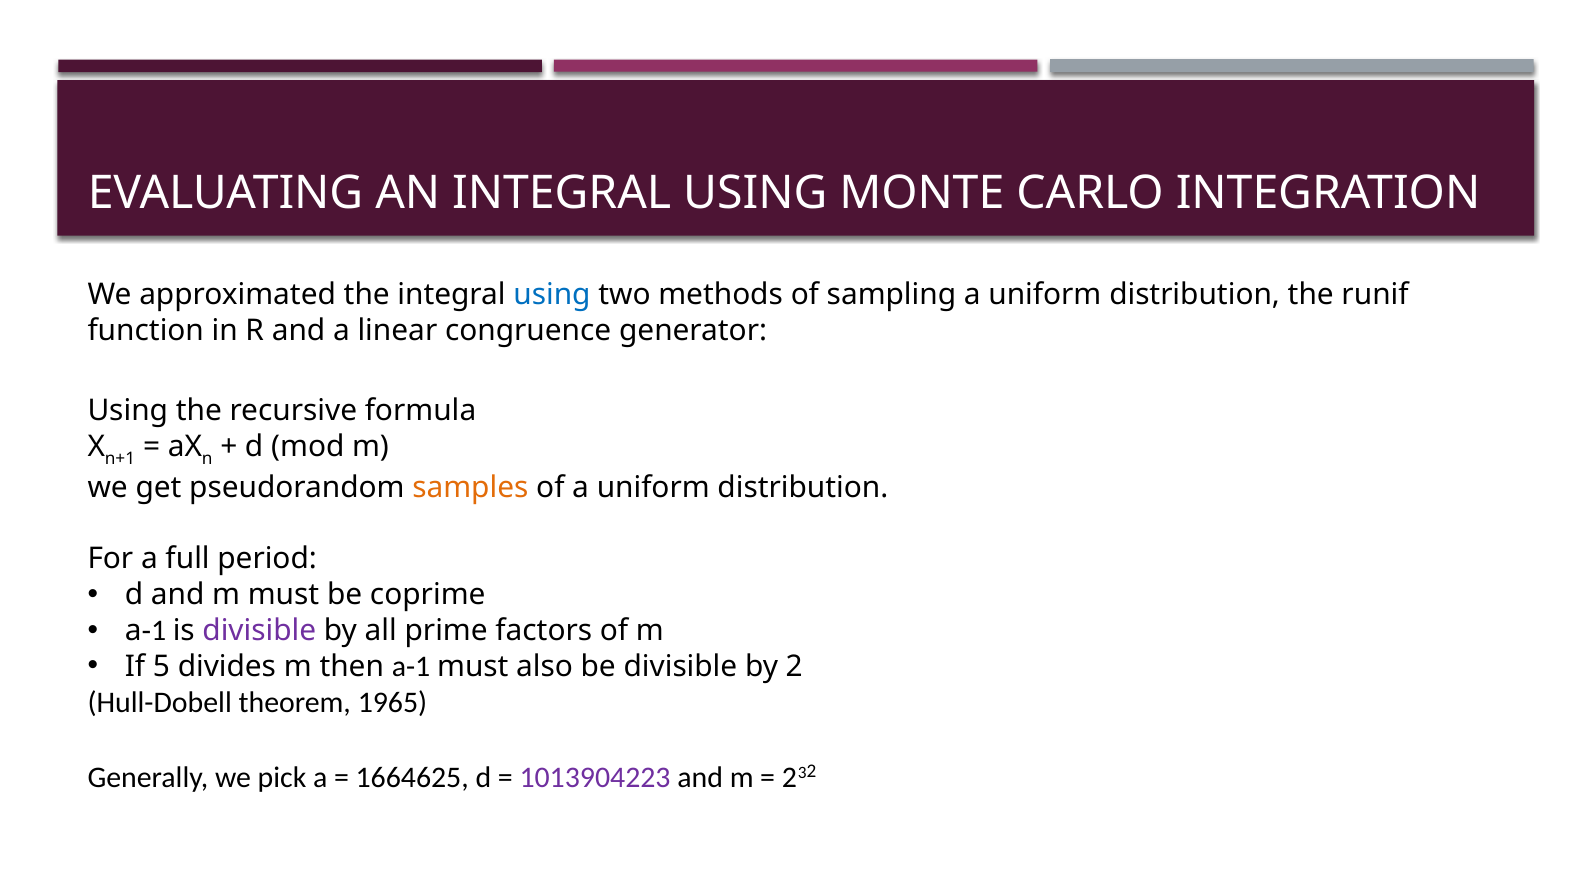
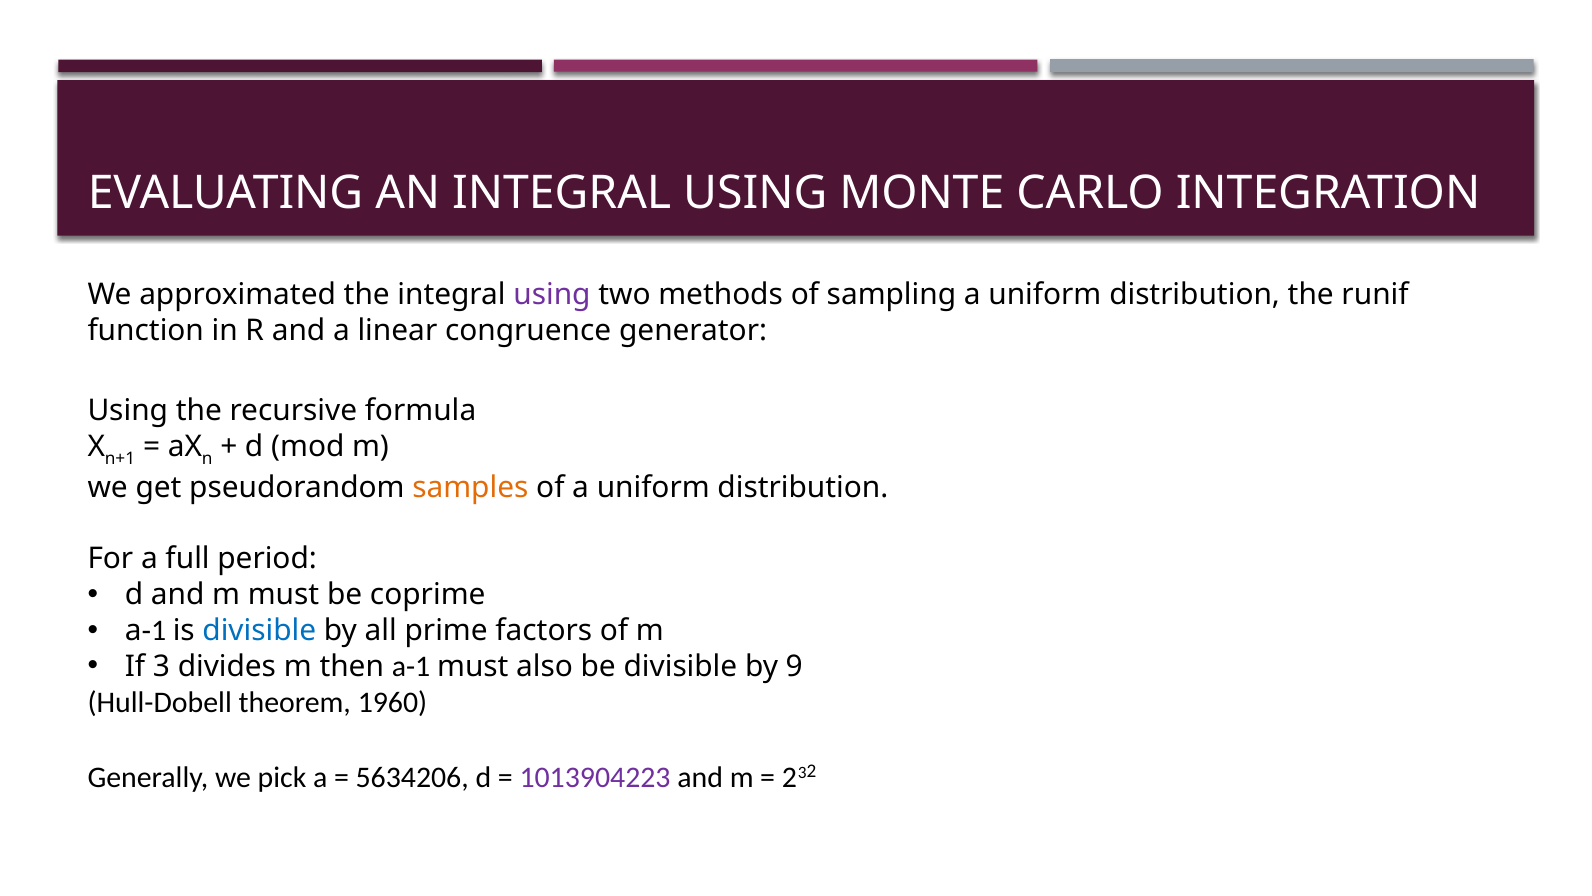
using at (552, 295) colour: blue -> purple
divisible at (259, 630) colour: purple -> blue
5: 5 -> 3
2: 2 -> 9
1965: 1965 -> 1960
1664625: 1664625 -> 5634206
